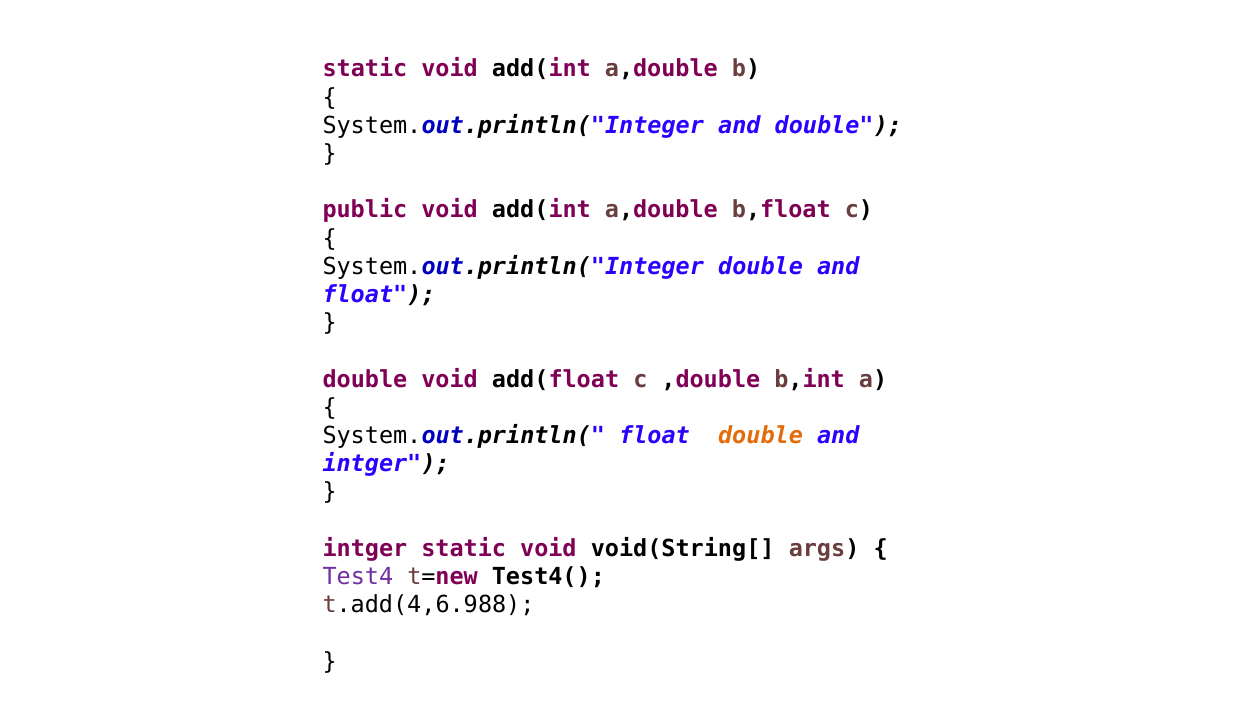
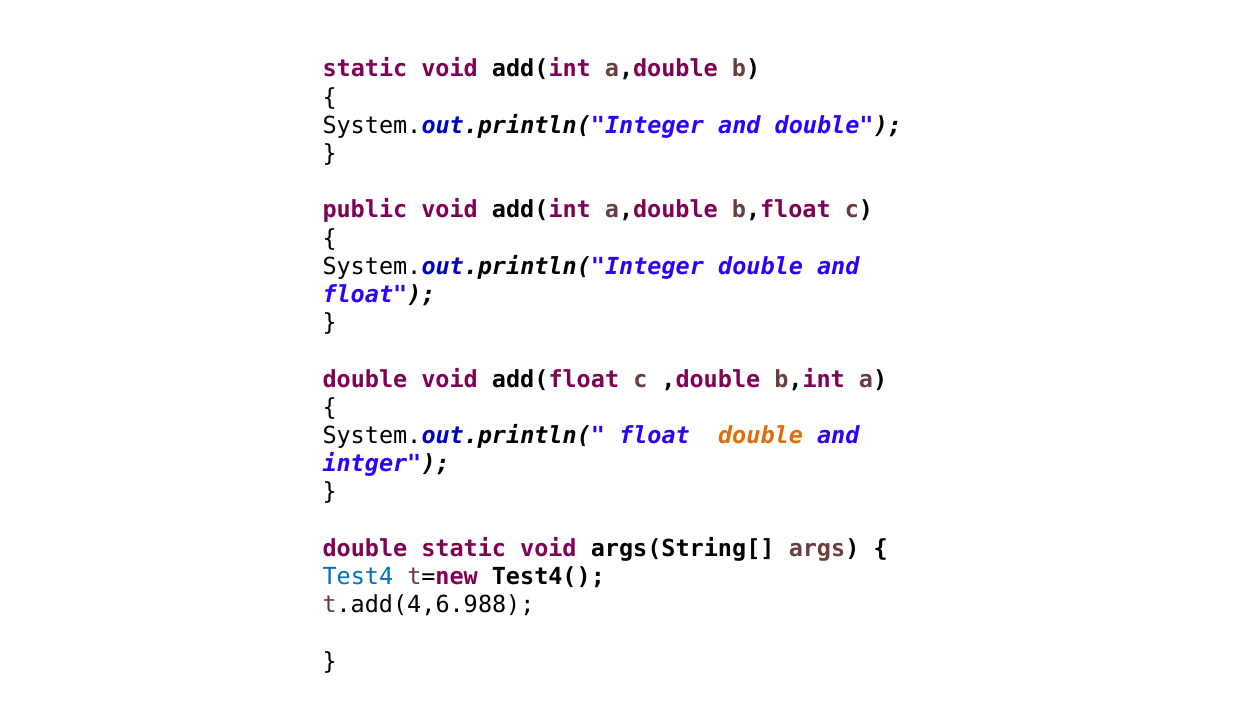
intger at (365, 548): intger -> double
void(String[: void(String[ -> args(String[
Test4 colour: purple -> blue
